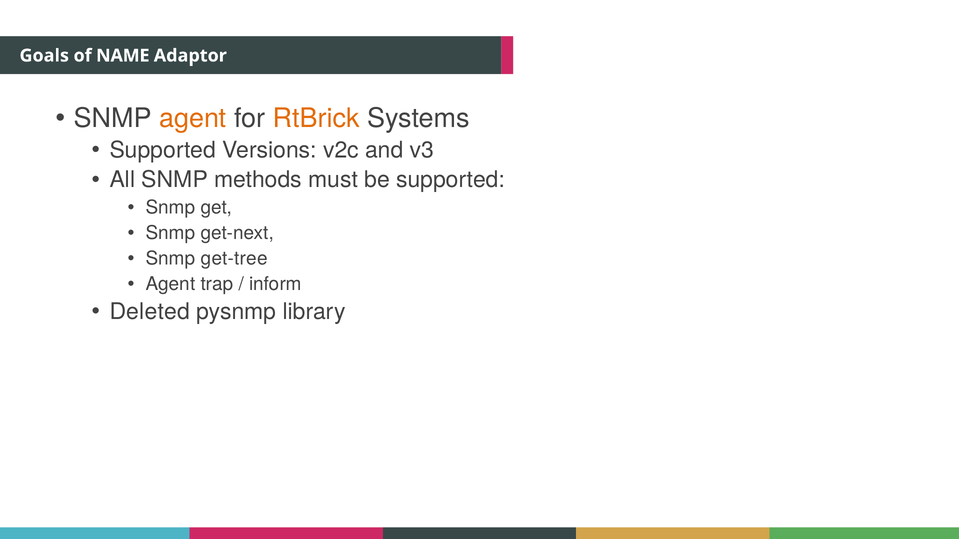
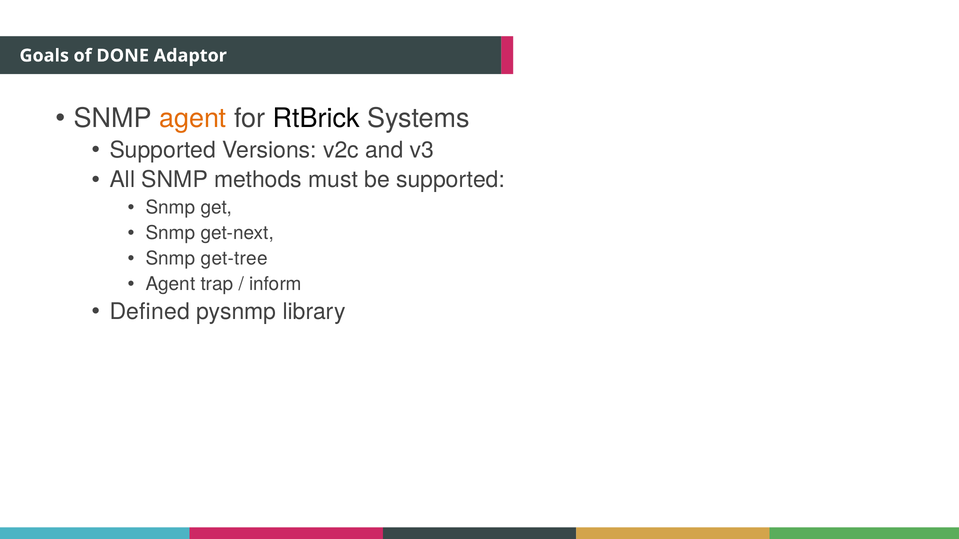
NAME: NAME -> DONE
RtBrick colour: orange -> black
Deleted: Deleted -> Defined
